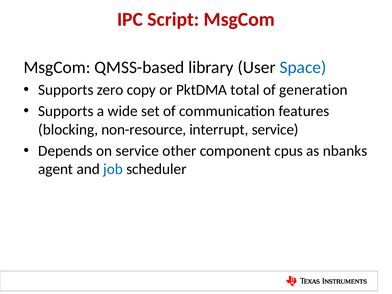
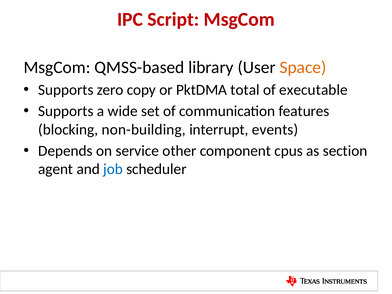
Space colour: blue -> orange
generation: generation -> executable
non-resource: non-resource -> non-building
interrupt service: service -> events
nbanks: nbanks -> section
